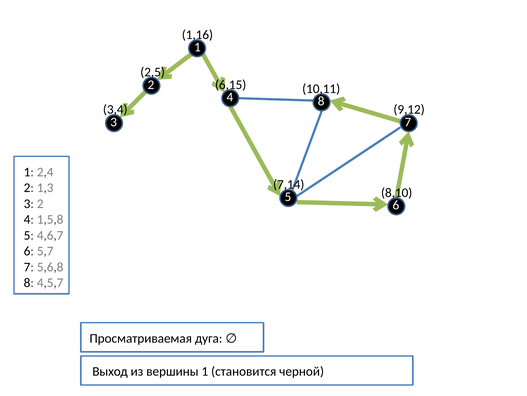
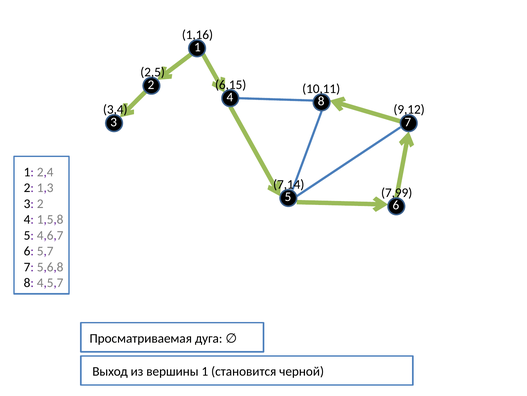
8,10: 8,10 -> 7,99
